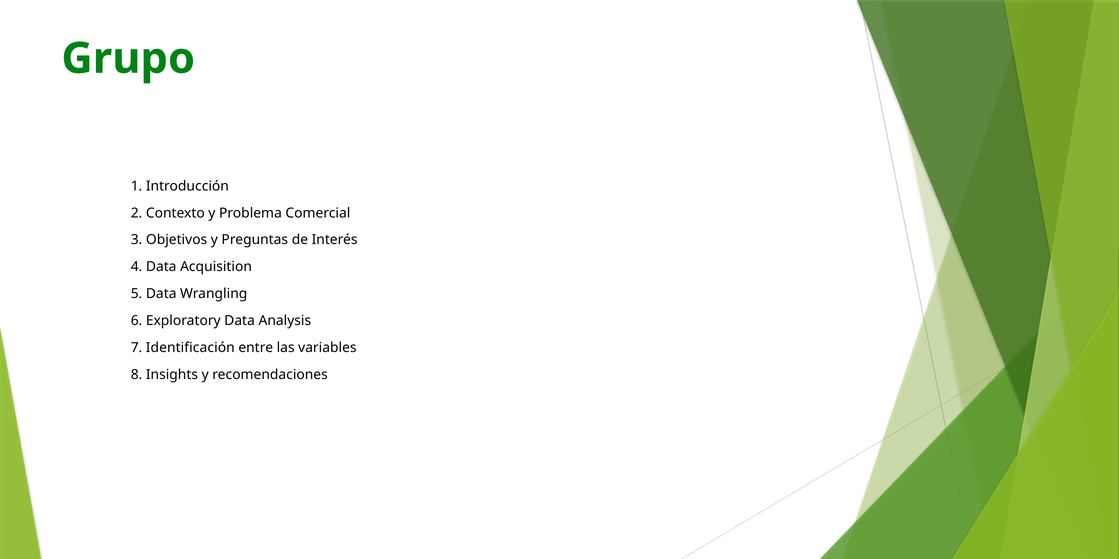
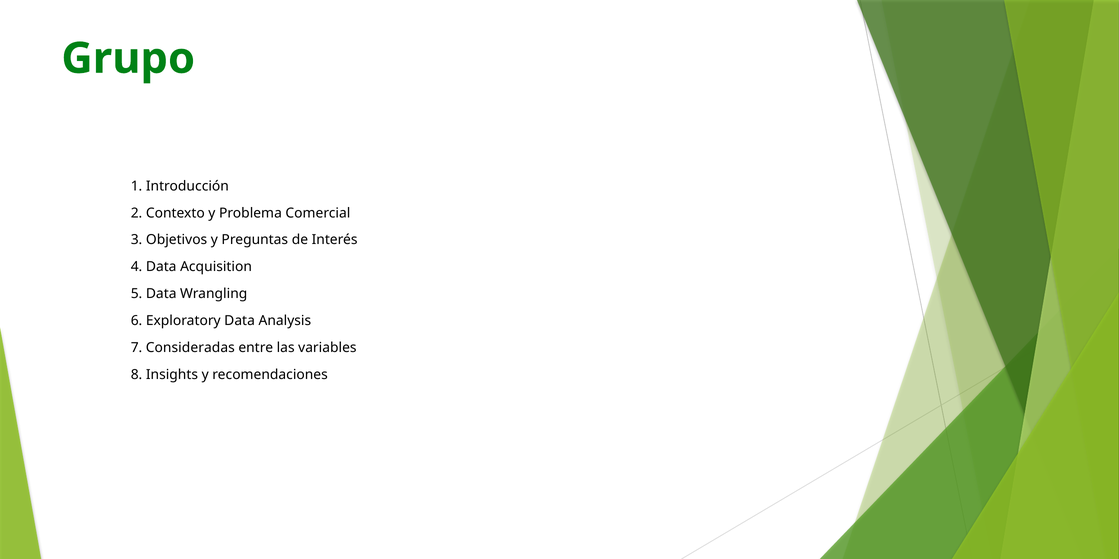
Identificación: Identificación -> Consideradas
